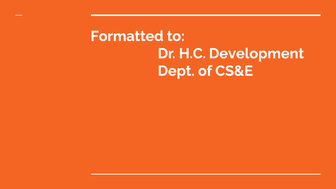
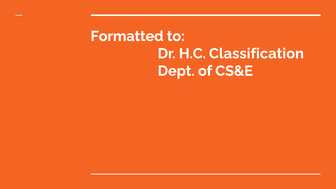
Development: Development -> Classification
